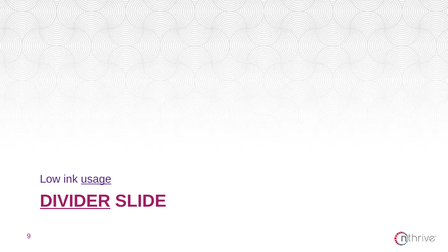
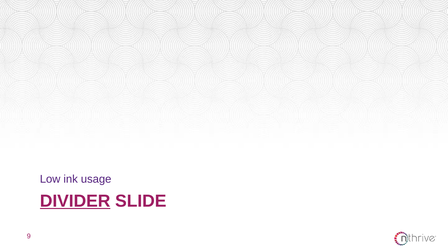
usage underline: present -> none
